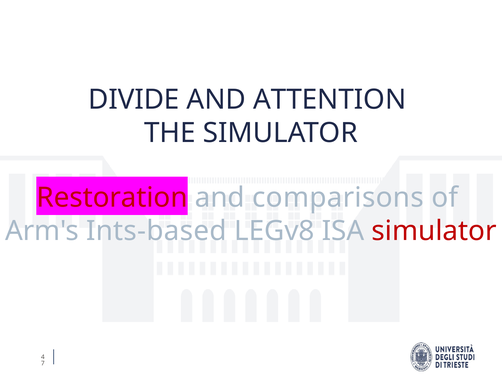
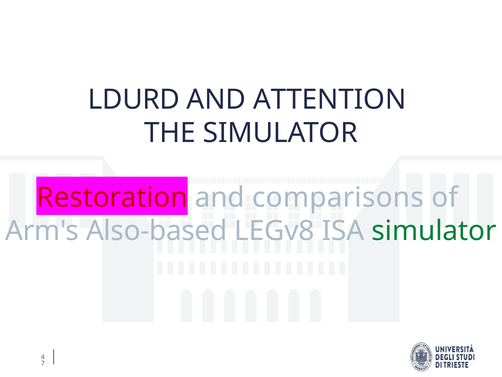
DIVIDE: DIVIDE -> LDURD
Ints-based: Ints-based -> Also-based
simulator at (434, 231) colour: red -> green
